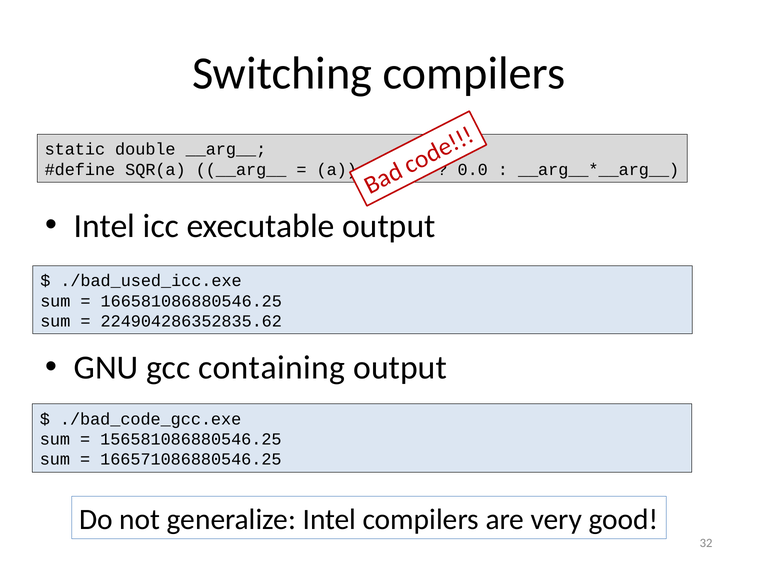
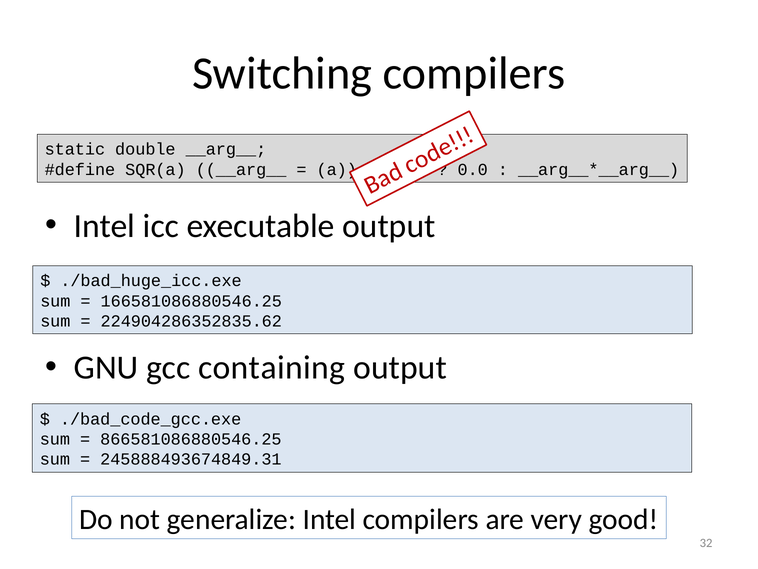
./bad_used_icc.exe: ./bad_used_icc.exe -> ./bad_huge_icc.exe
156581086880546.25: 156581086880546.25 -> 866581086880546.25
166571086880546.25: 166571086880546.25 -> 245888493674849.31
